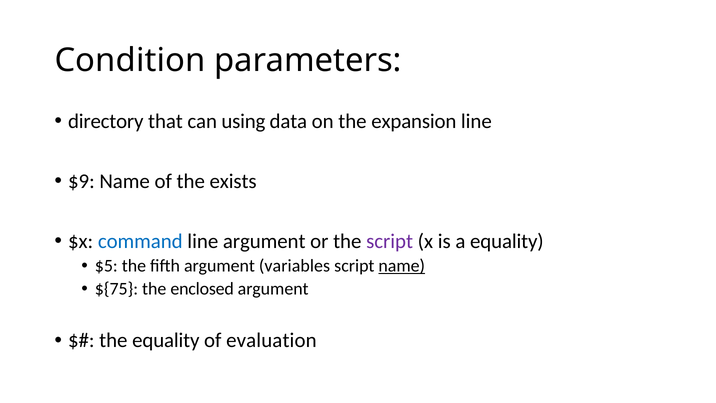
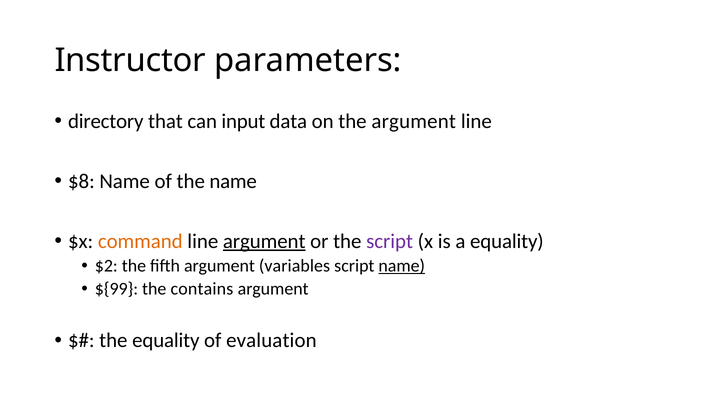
Condition: Condition -> Instructor
using: using -> input
the expansion: expansion -> argument
$9: $9 -> $8
the exists: exists -> name
command colour: blue -> orange
argument at (264, 241) underline: none -> present
$5: $5 -> $2
${75: ${75 -> ${99
enclosed: enclosed -> contains
